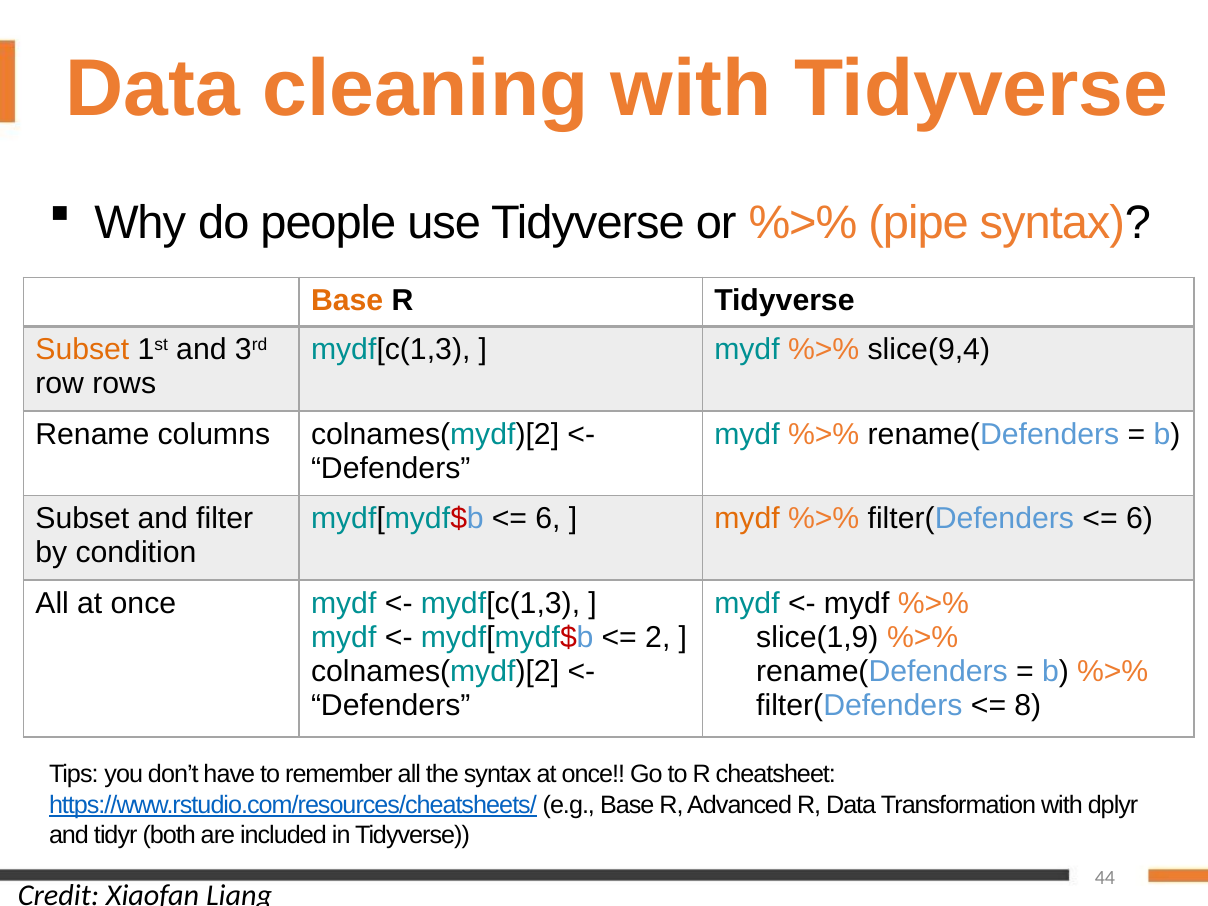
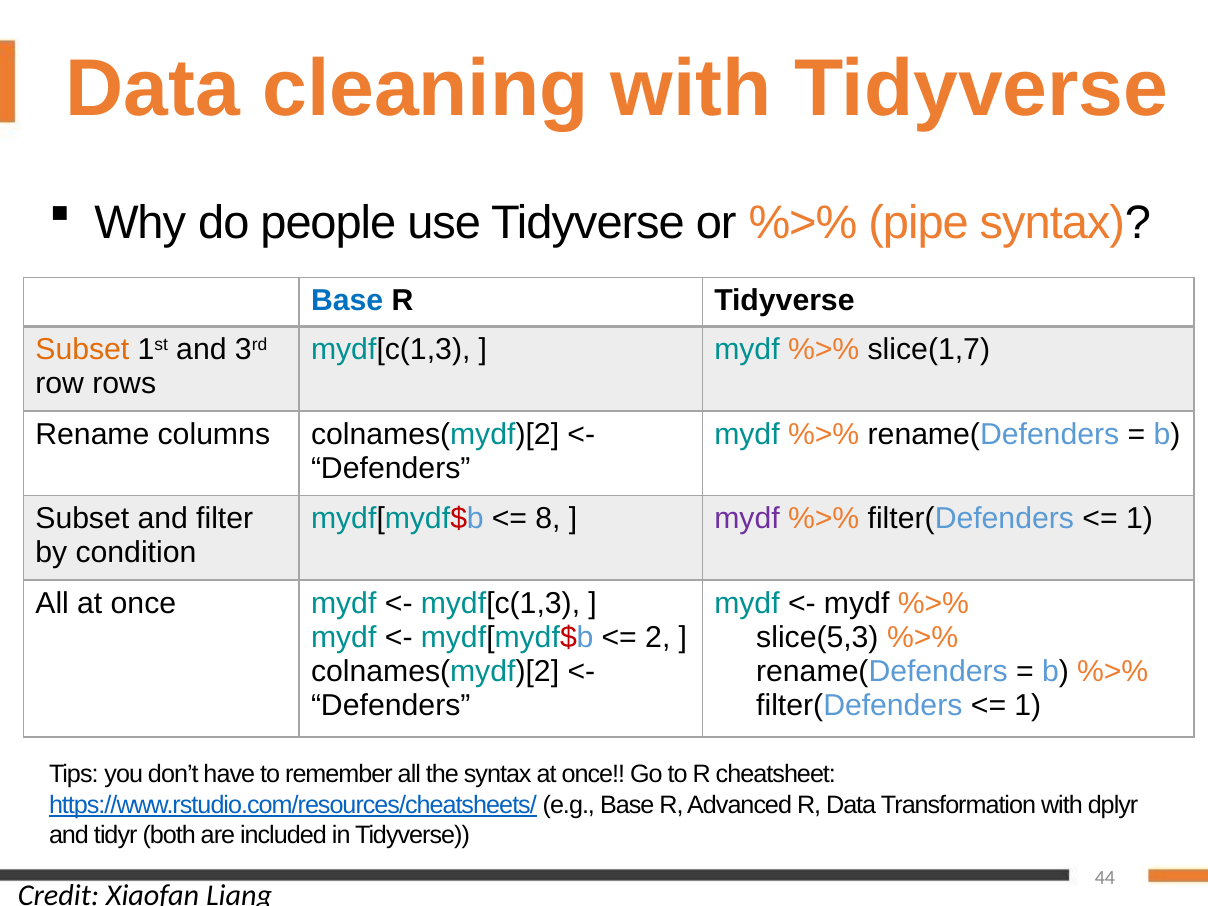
Base at (347, 301) colour: orange -> blue
slice(9,4: slice(9,4 -> slice(1,7
6 at (548, 519): 6 -> 8
mydf at (747, 519) colour: orange -> purple
6 at (1139, 519): 6 -> 1
slice(1,9: slice(1,9 -> slice(5,3
8 at (1028, 705): 8 -> 1
